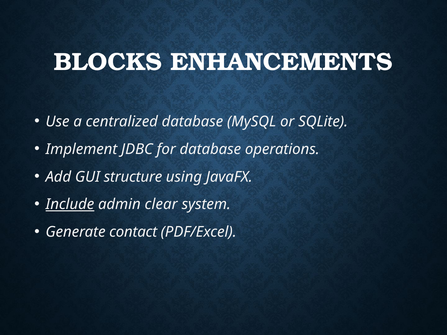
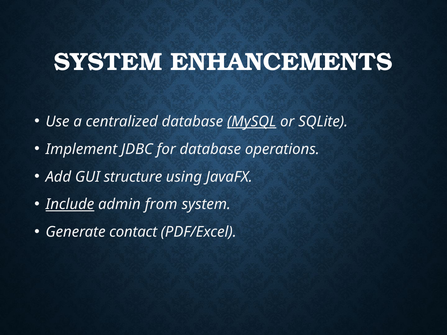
BLOCKS at (108, 62): BLOCKS -> SYSTEM
MySQL underline: none -> present
clear: clear -> from
